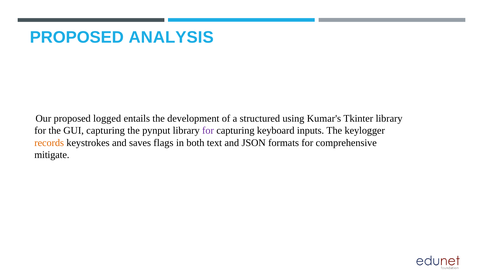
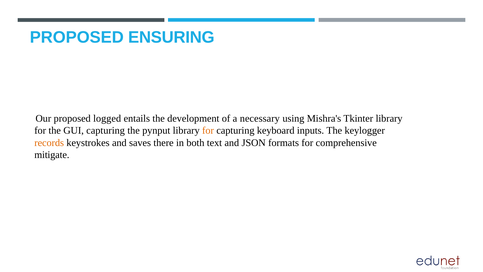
ANALYSIS: ANALYSIS -> ENSURING
structured: structured -> necessary
Kumar's: Kumar's -> Mishra's
for at (208, 131) colour: purple -> orange
flags: flags -> there
